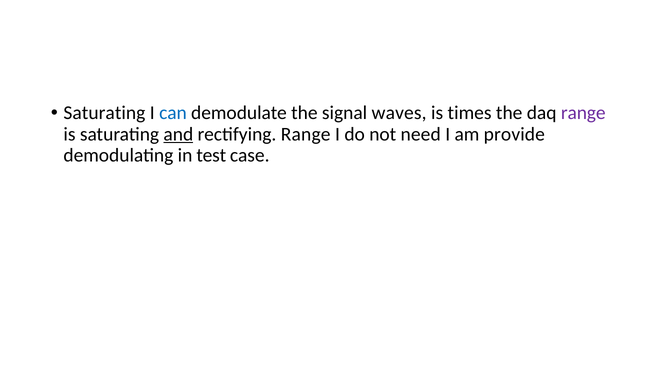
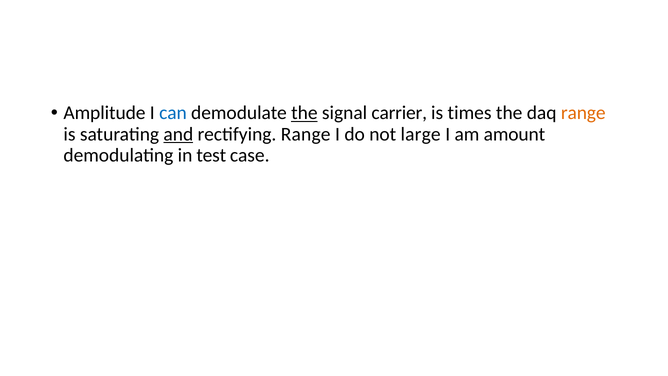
Saturating at (104, 113): Saturating -> Amplitude
the at (304, 113) underline: none -> present
waves: waves -> carrier
range at (583, 113) colour: purple -> orange
need: need -> large
provide: provide -> amount
